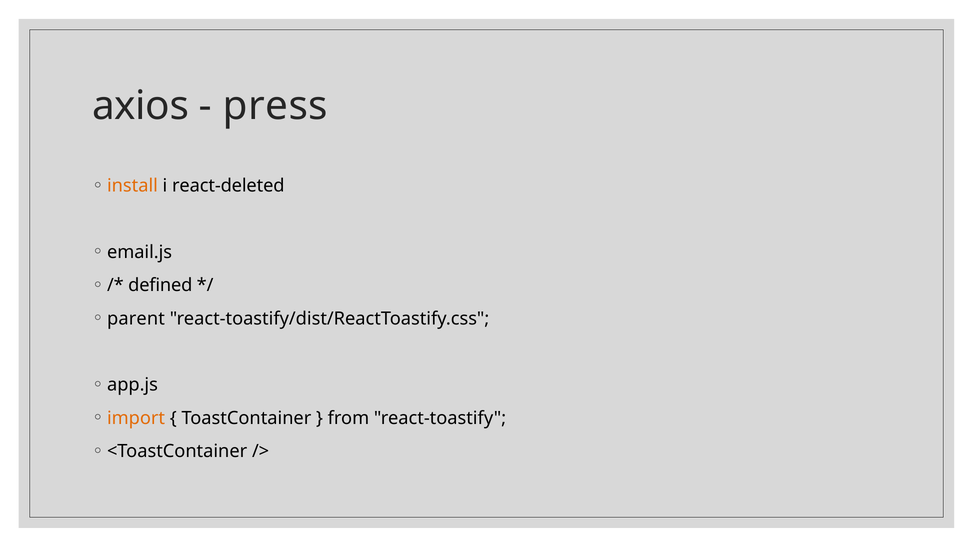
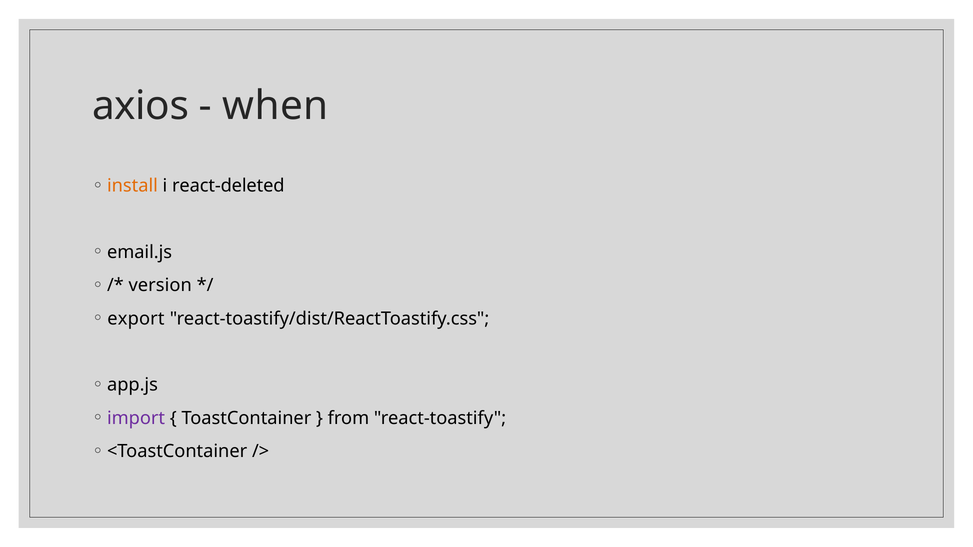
press: press -> when
defined: defined -> version
parent: parent -> export
import colour: orange -> purple
